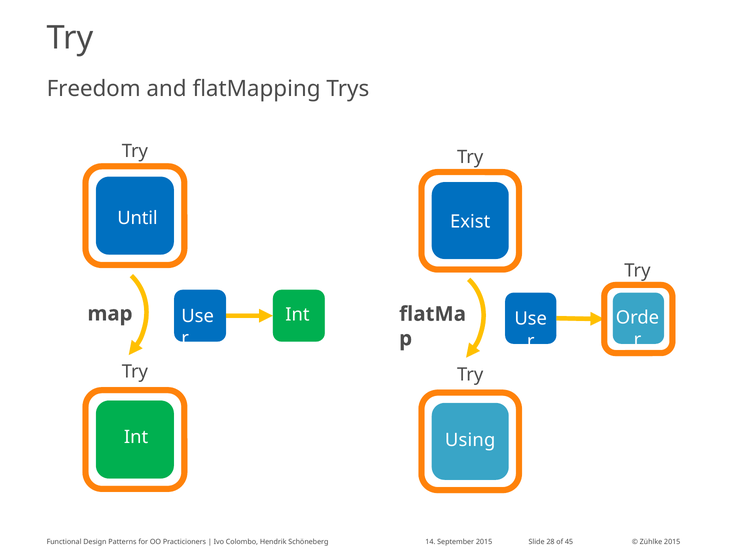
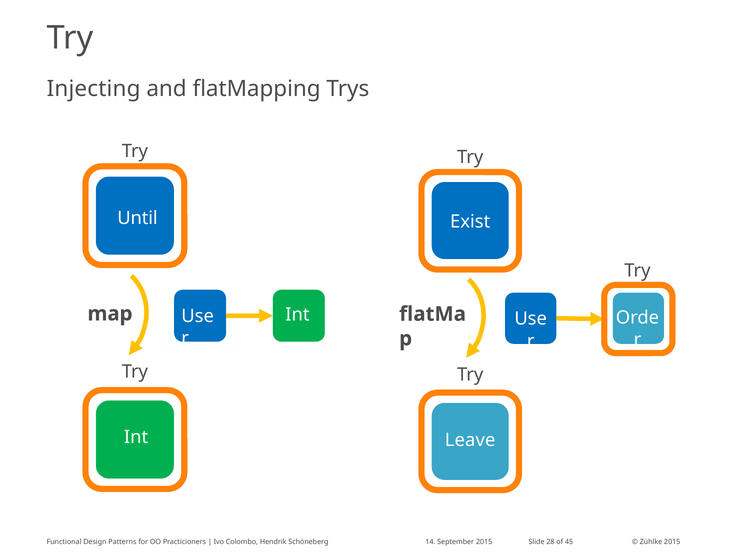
Freedom: Freedom -> Injecting
Using: Using -> Leave
